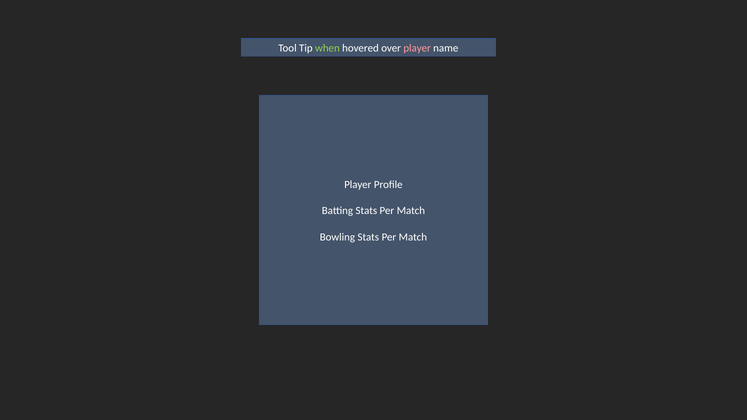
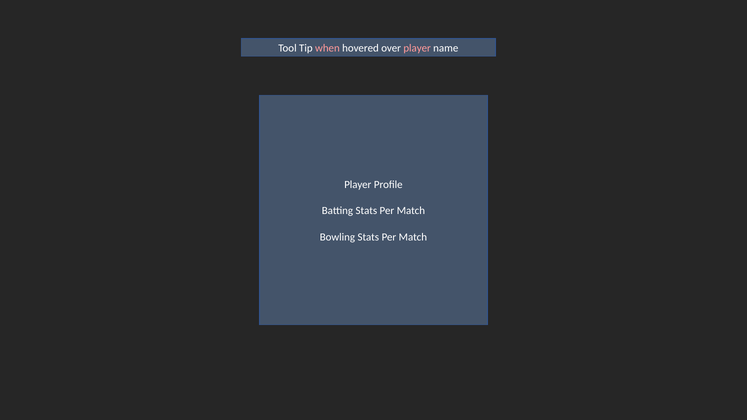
when colour: light green -> pink
